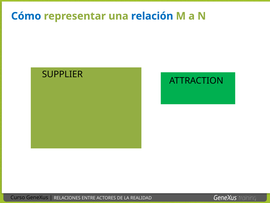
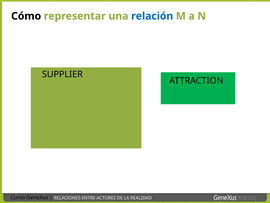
Cómo colour: blue -> black
